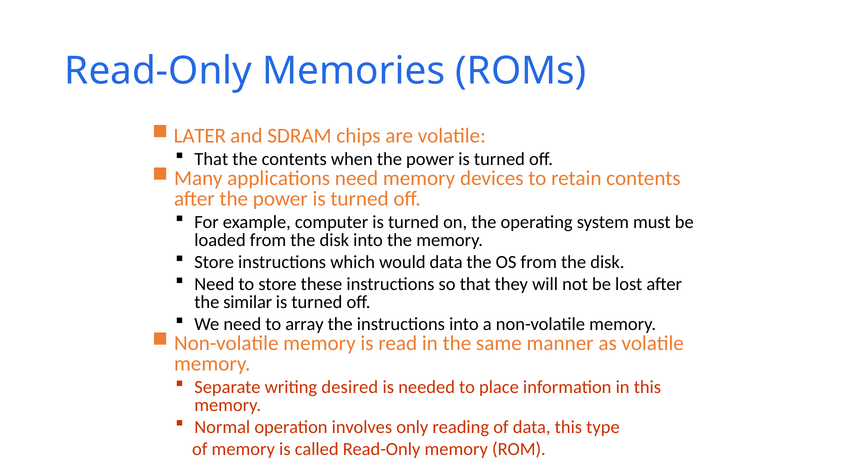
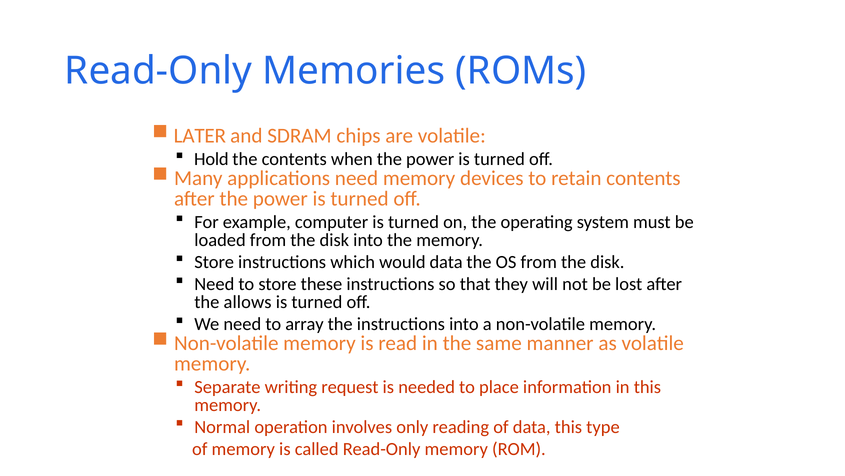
That at (211, 159): That -> Hold
similar: similar -> allows
desired: desired -> request
